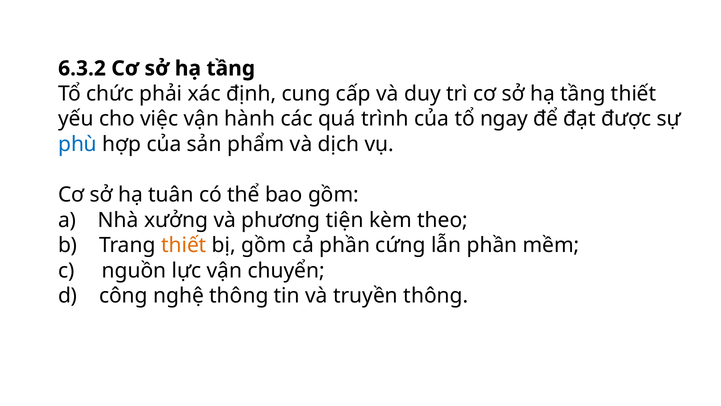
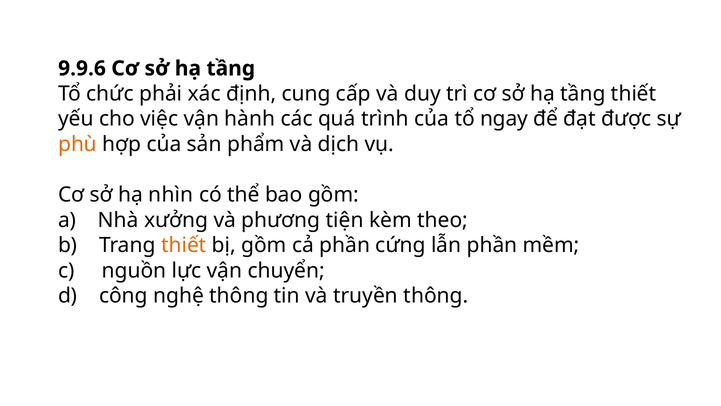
6.3.2: 6.3.2 -> 9.9.6
phù colour: blue -> orange
tuân: tuân -> nhìn
